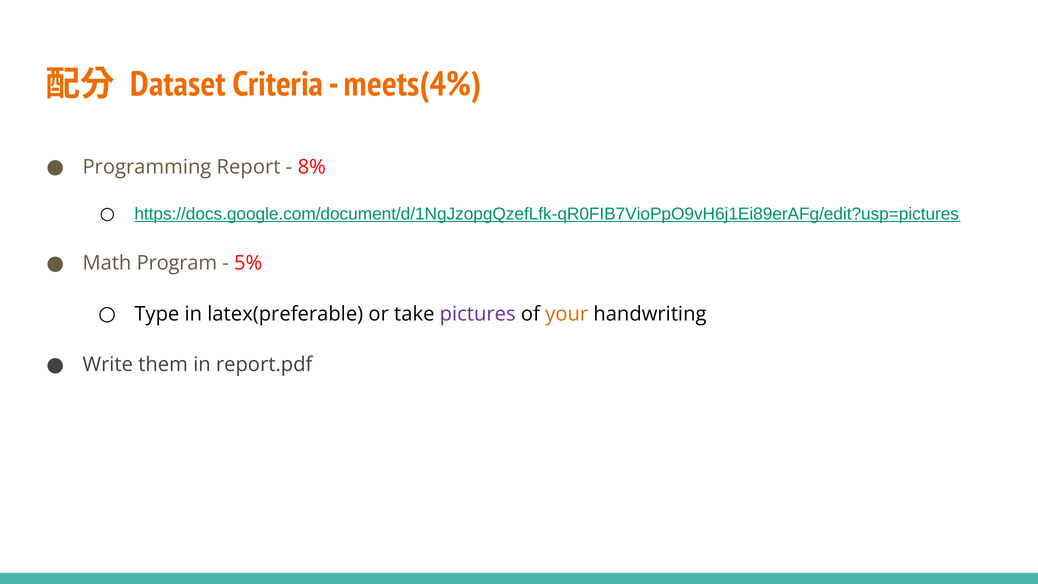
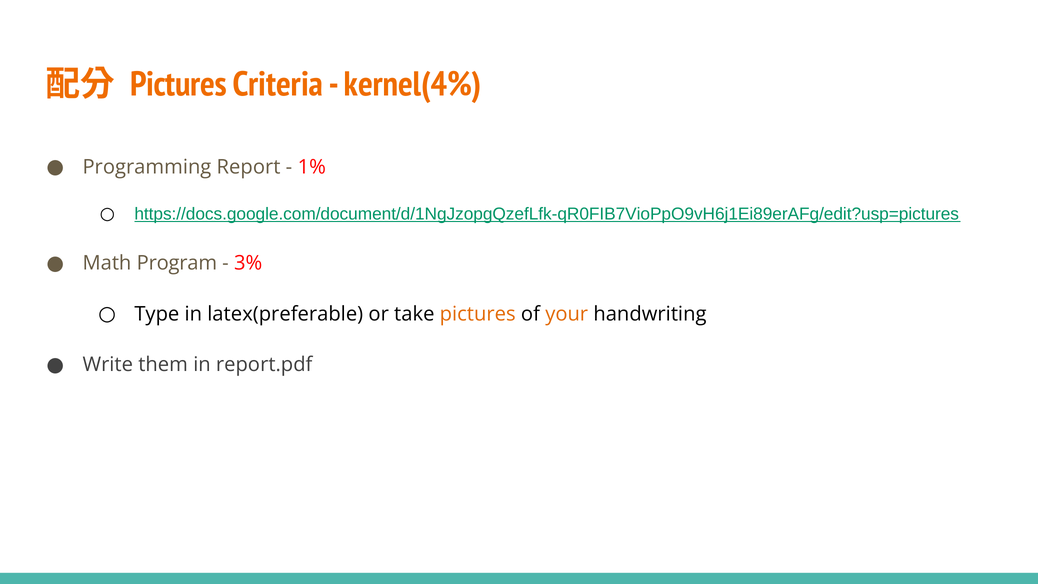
Dataset at (178, 84): Dataset -> Pictures
meets(4%: meets(4% -> kernel(4%
8%: 8% -> 1%
5%: 5% -> 3%
pictures at (478, 314) colour: purple -> orange
